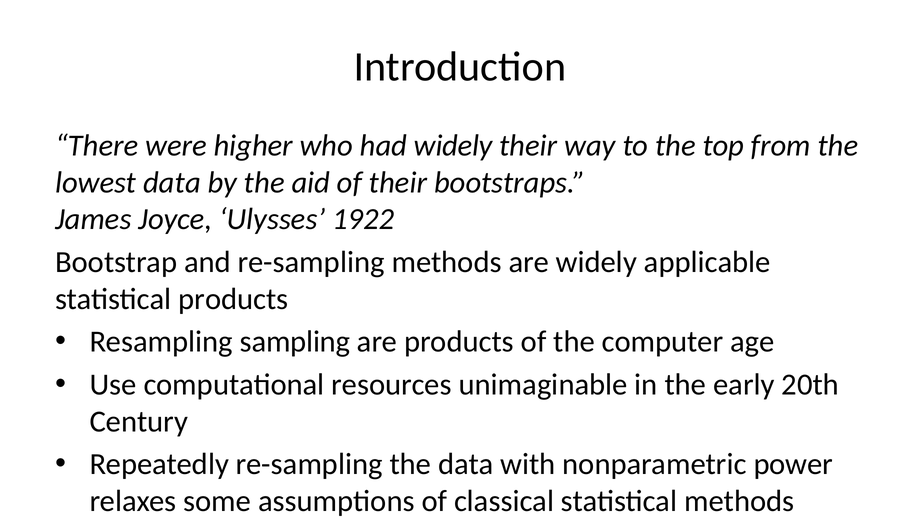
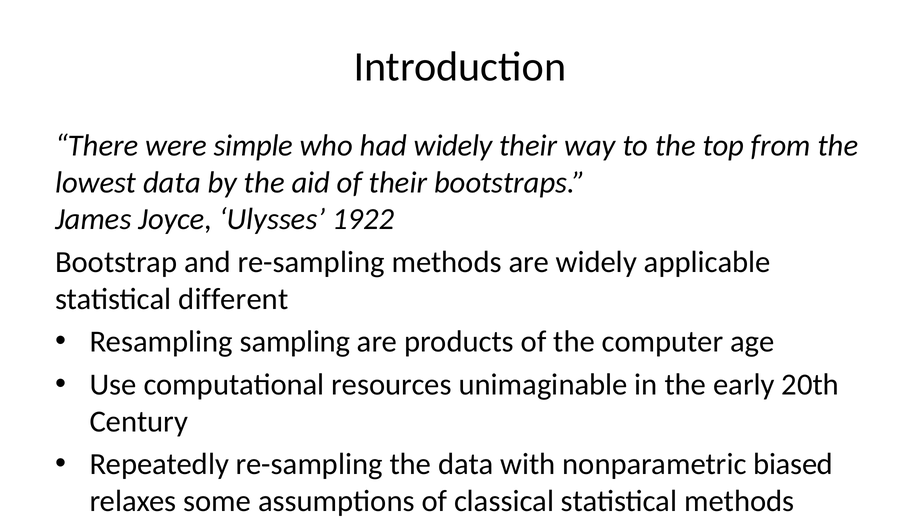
higher: higher -> simple
statistical products: products -> different
power: power -> biased
